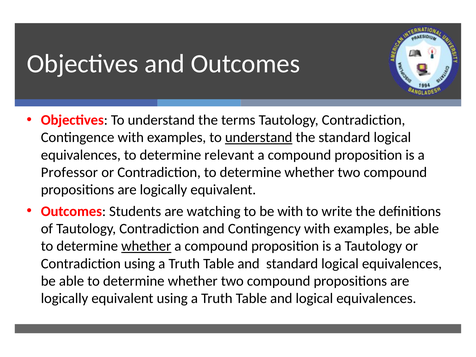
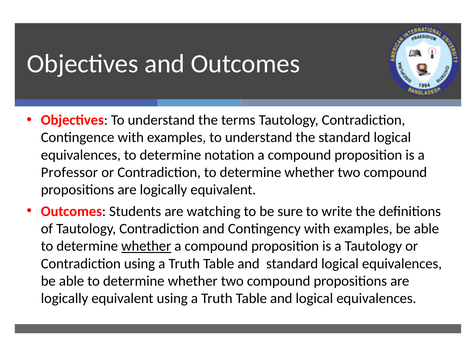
understand at (259, 138) underline: present -> none
relevant: relevant -> notation
be with: with -> sure
